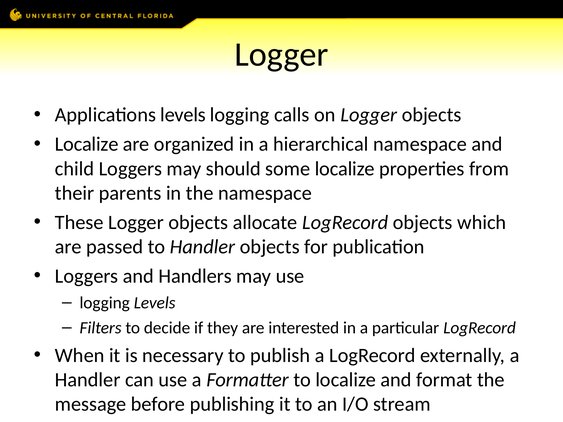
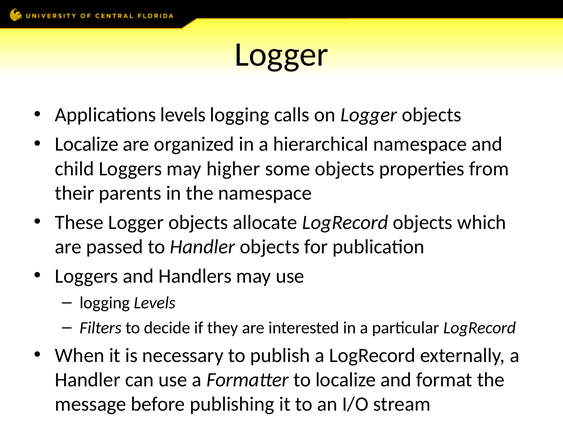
should: should -> higher
some localize: localize -> objects
